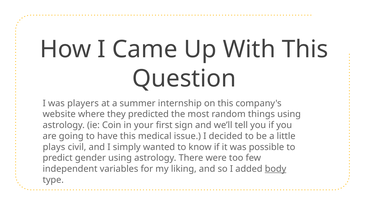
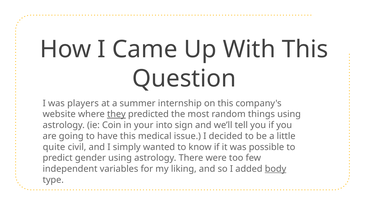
they underline: none -> present
first: first -> into
plays: plays -> quite
